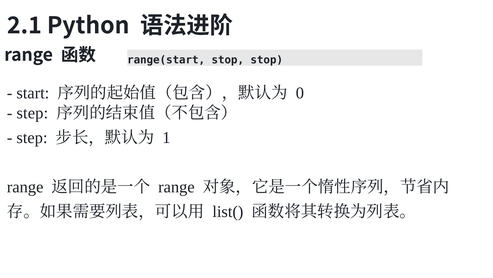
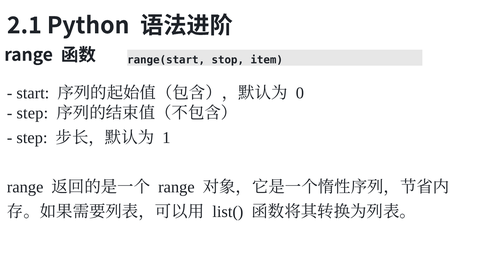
stop stop: stop -> item
